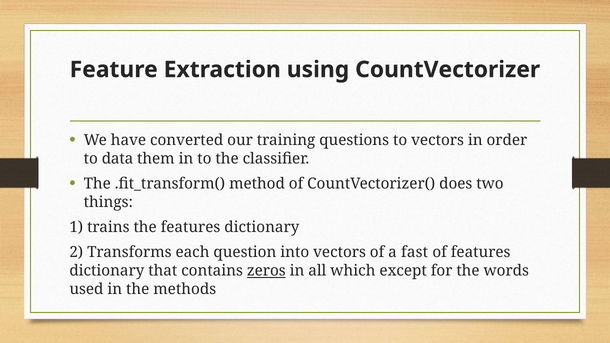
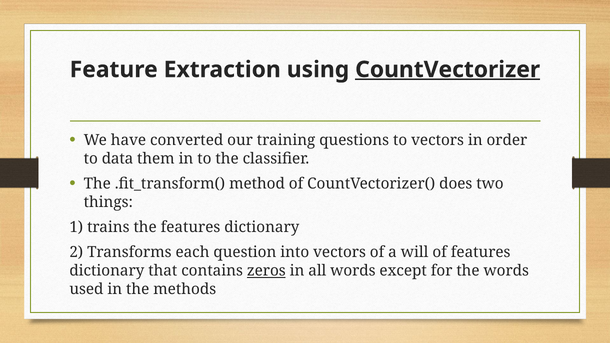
CountVectorizer underline: none -> present
fast: fast -> will
all which: which -> words
